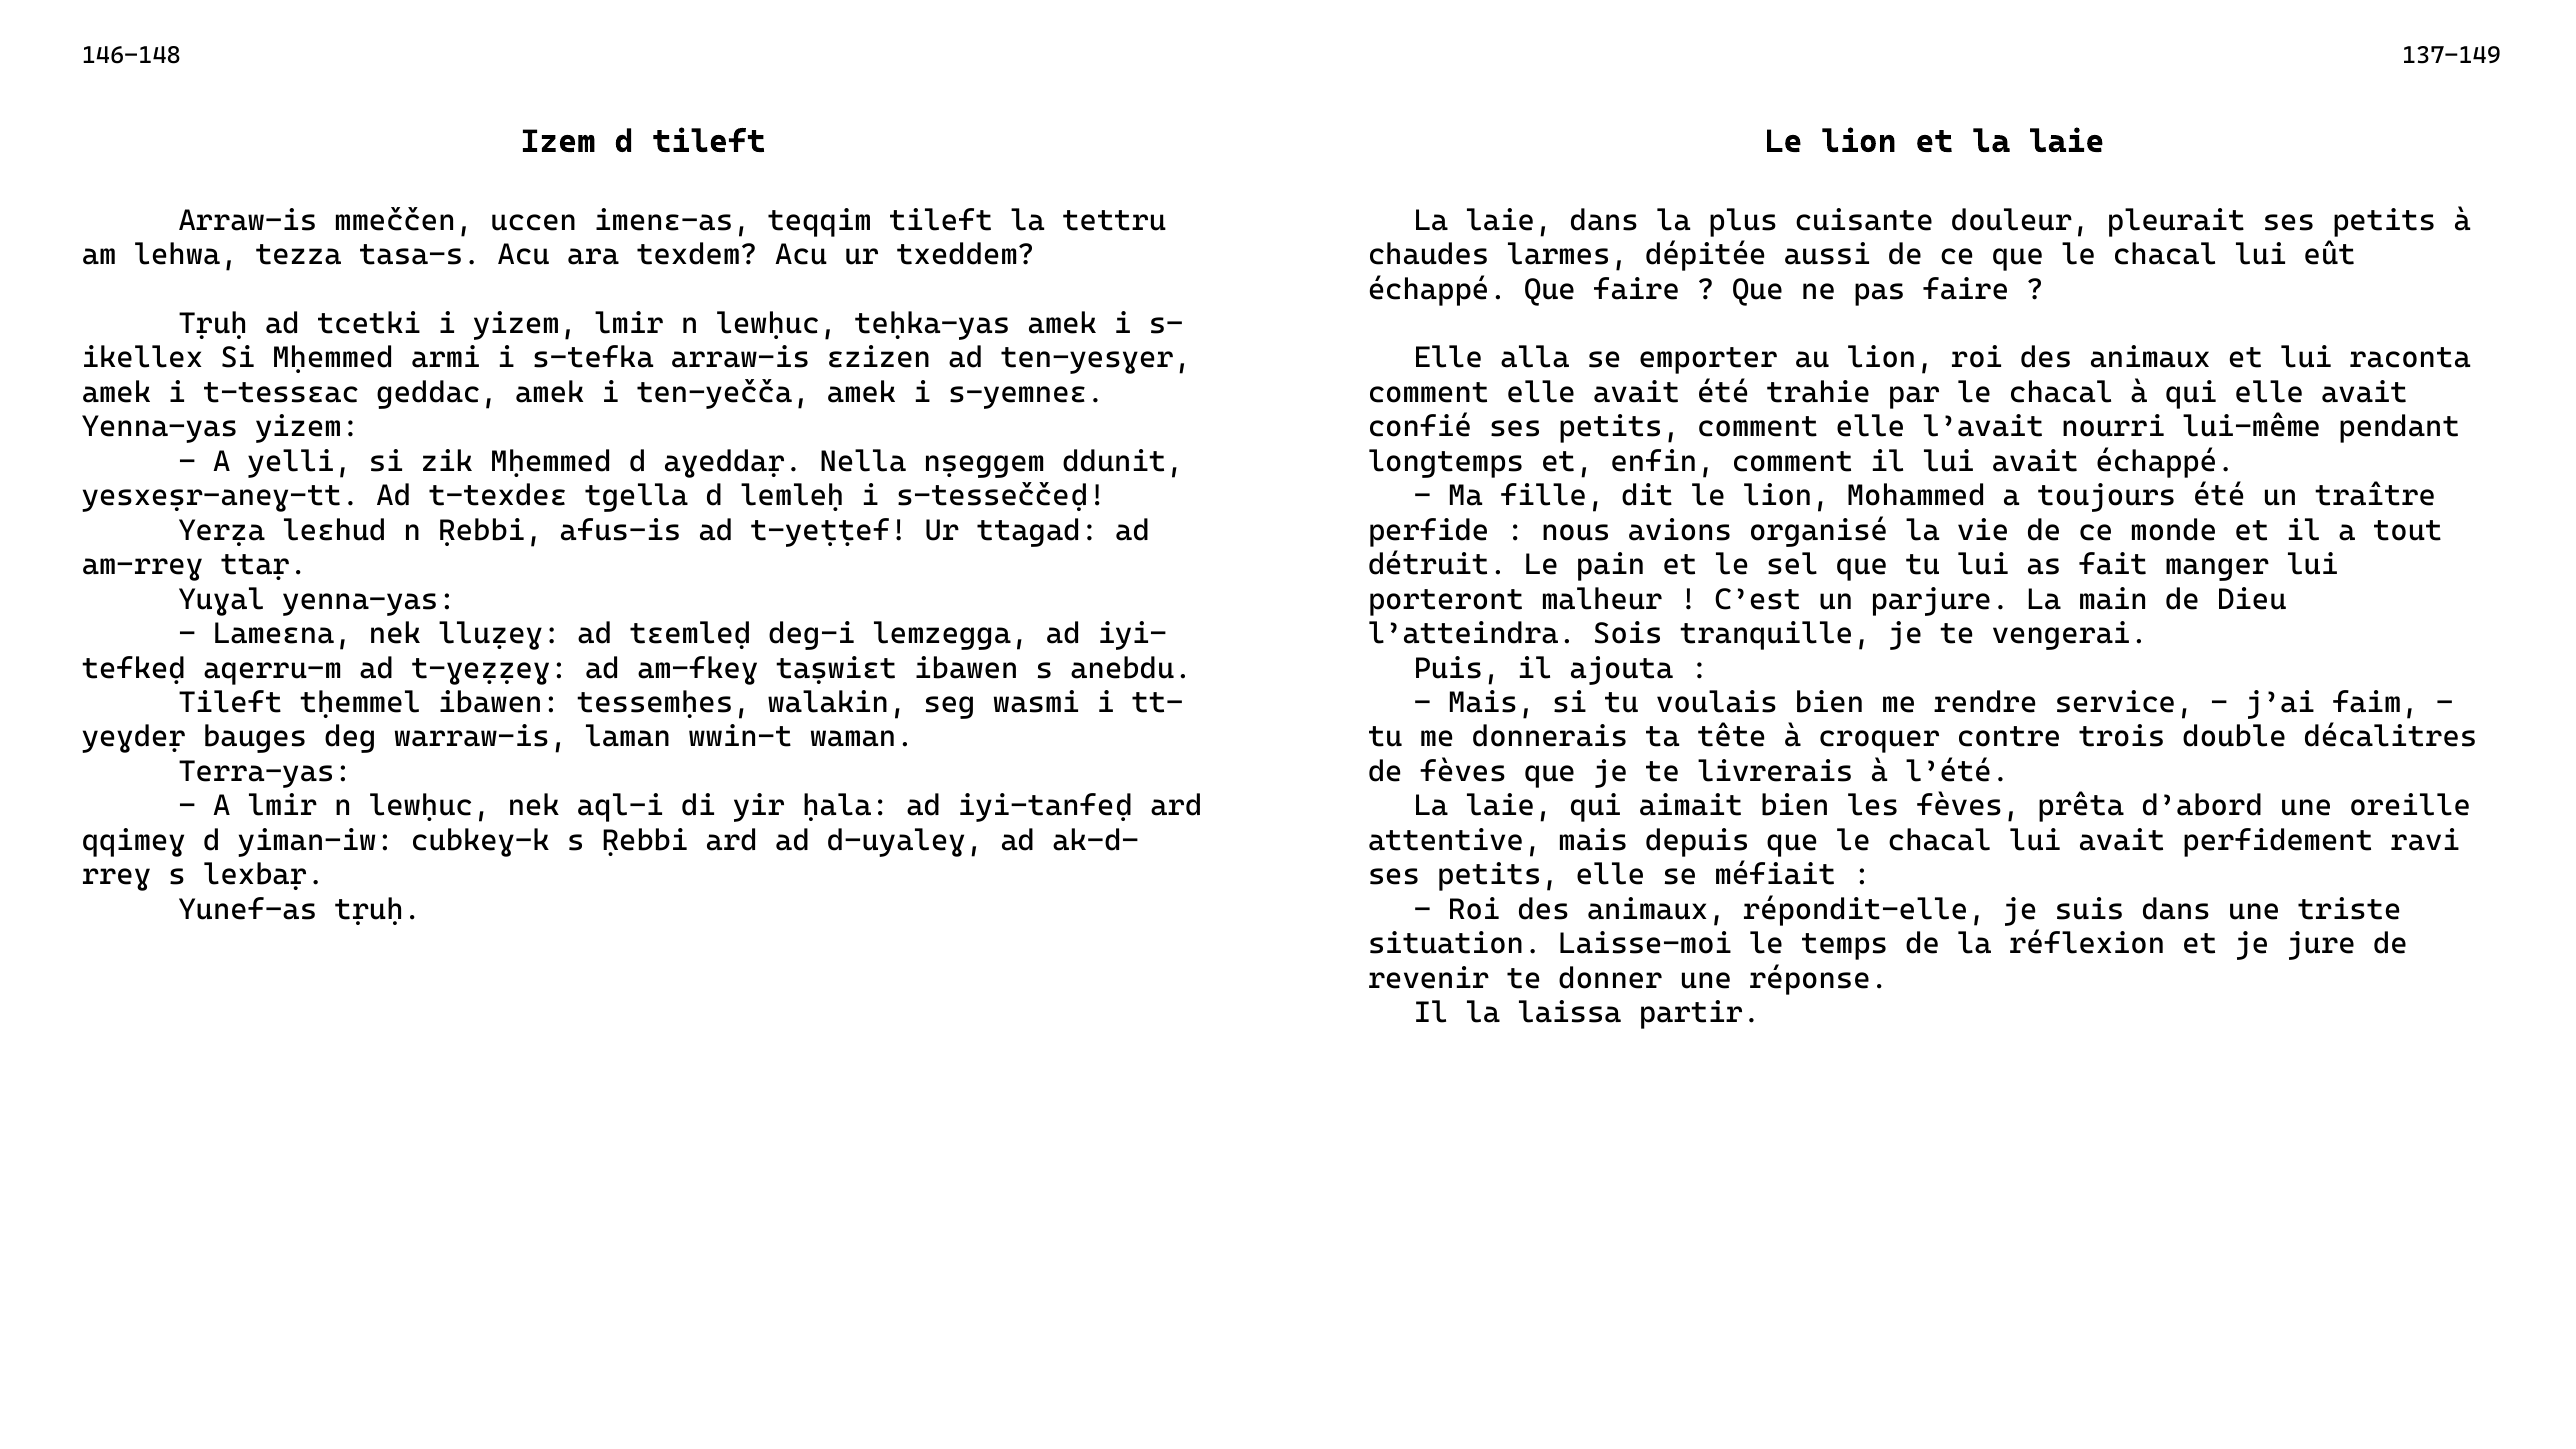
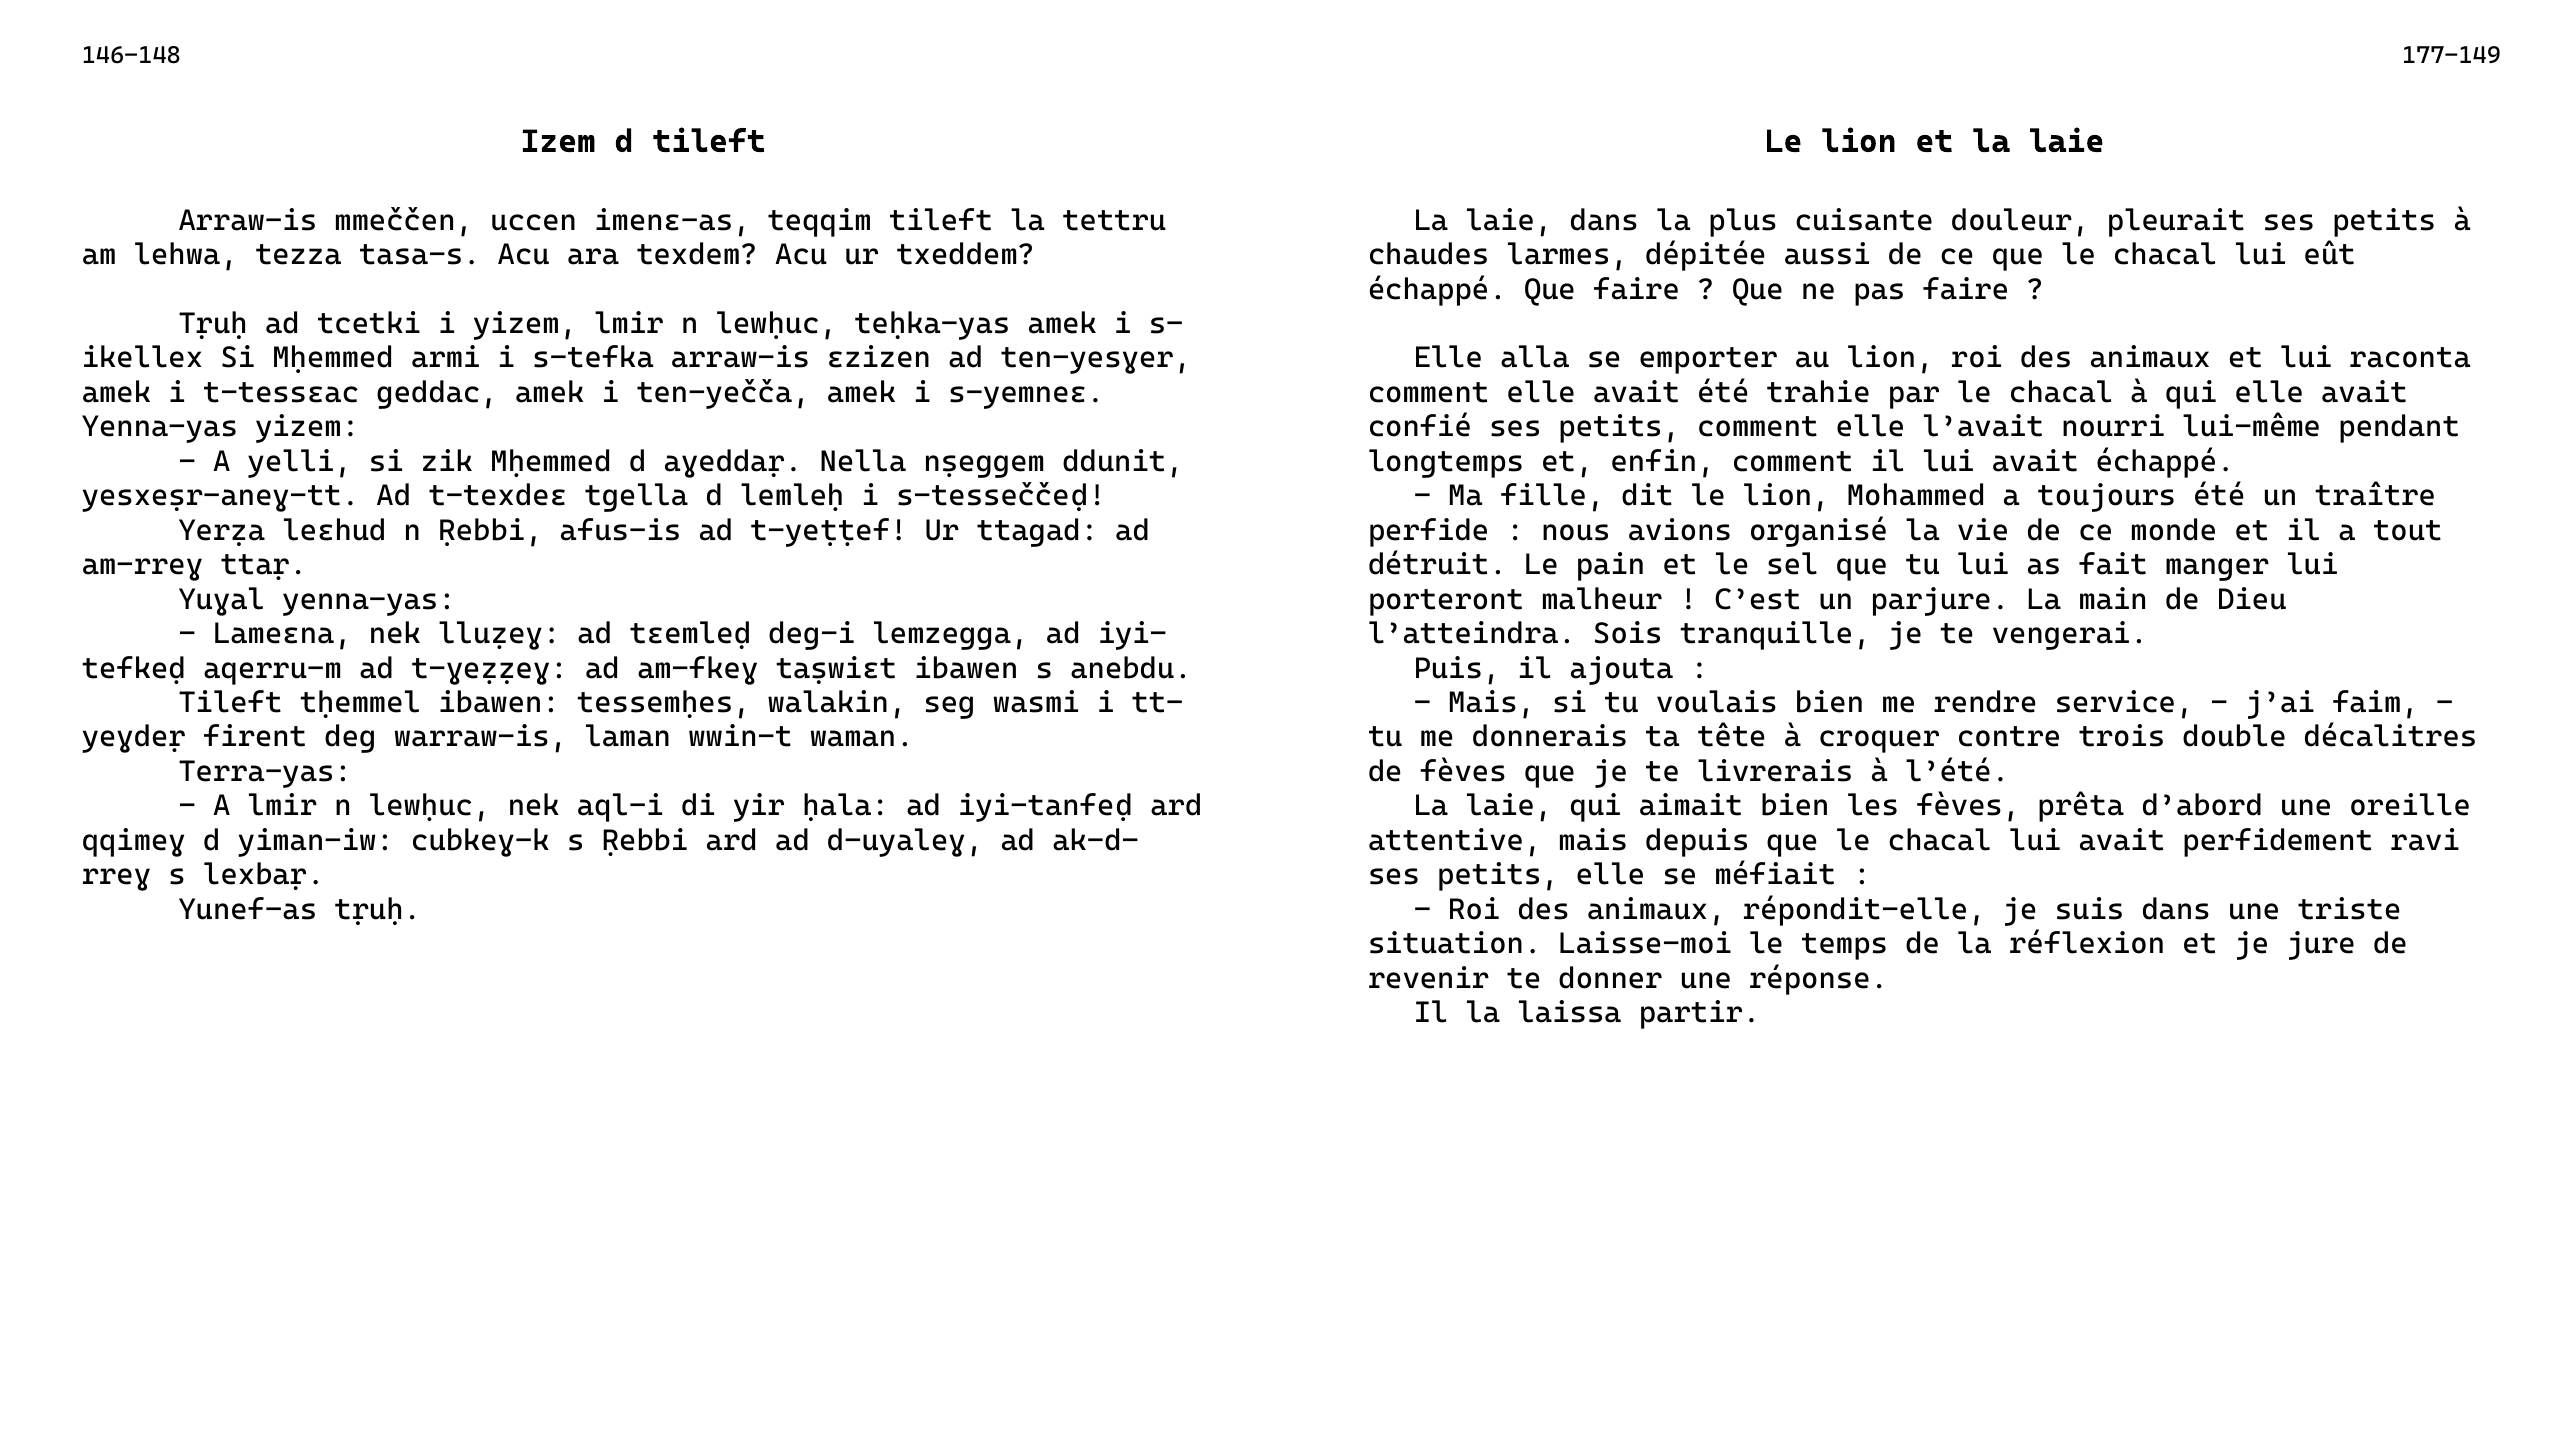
137-149: 137-149 -> 177-149
bauges: bauges -> firent
